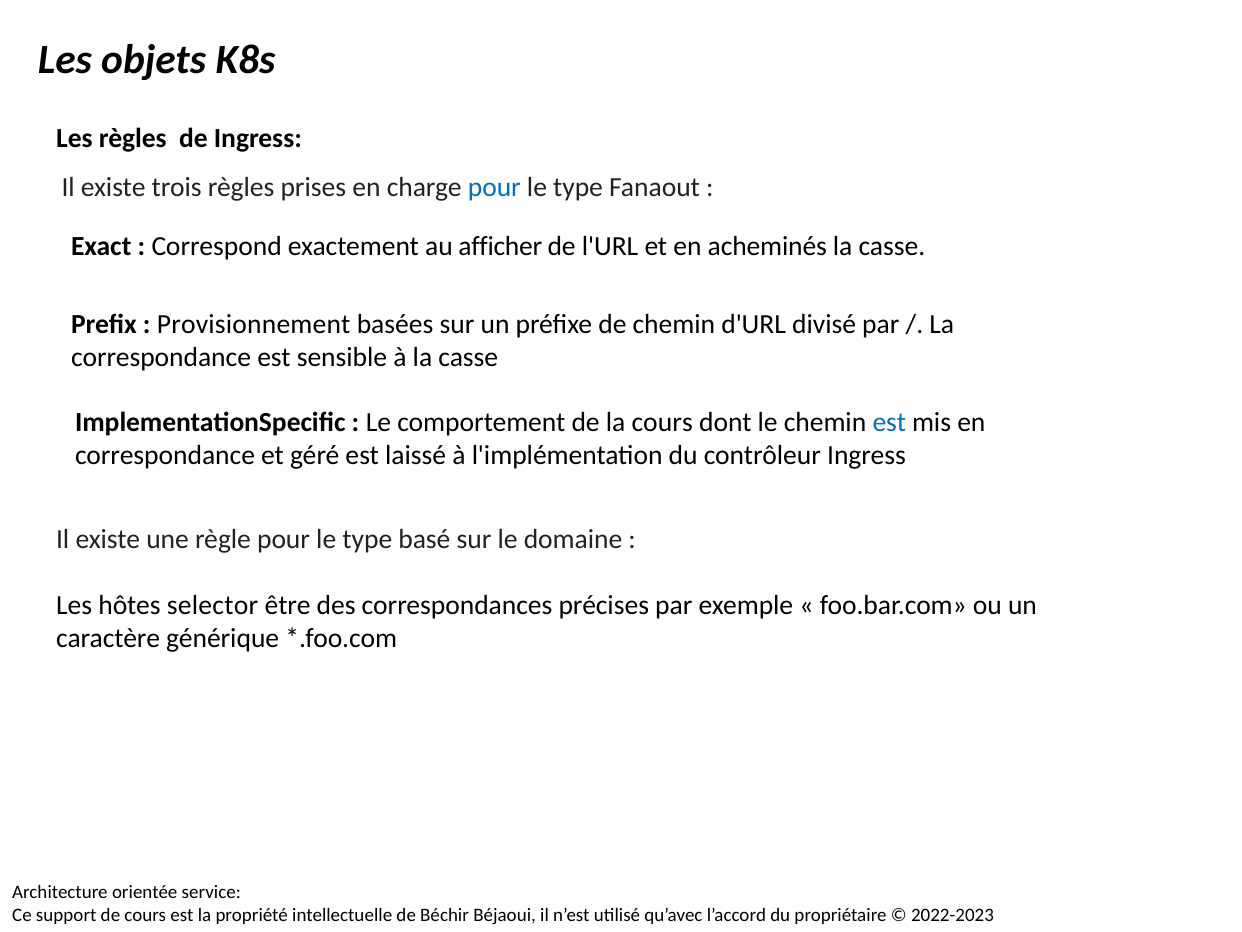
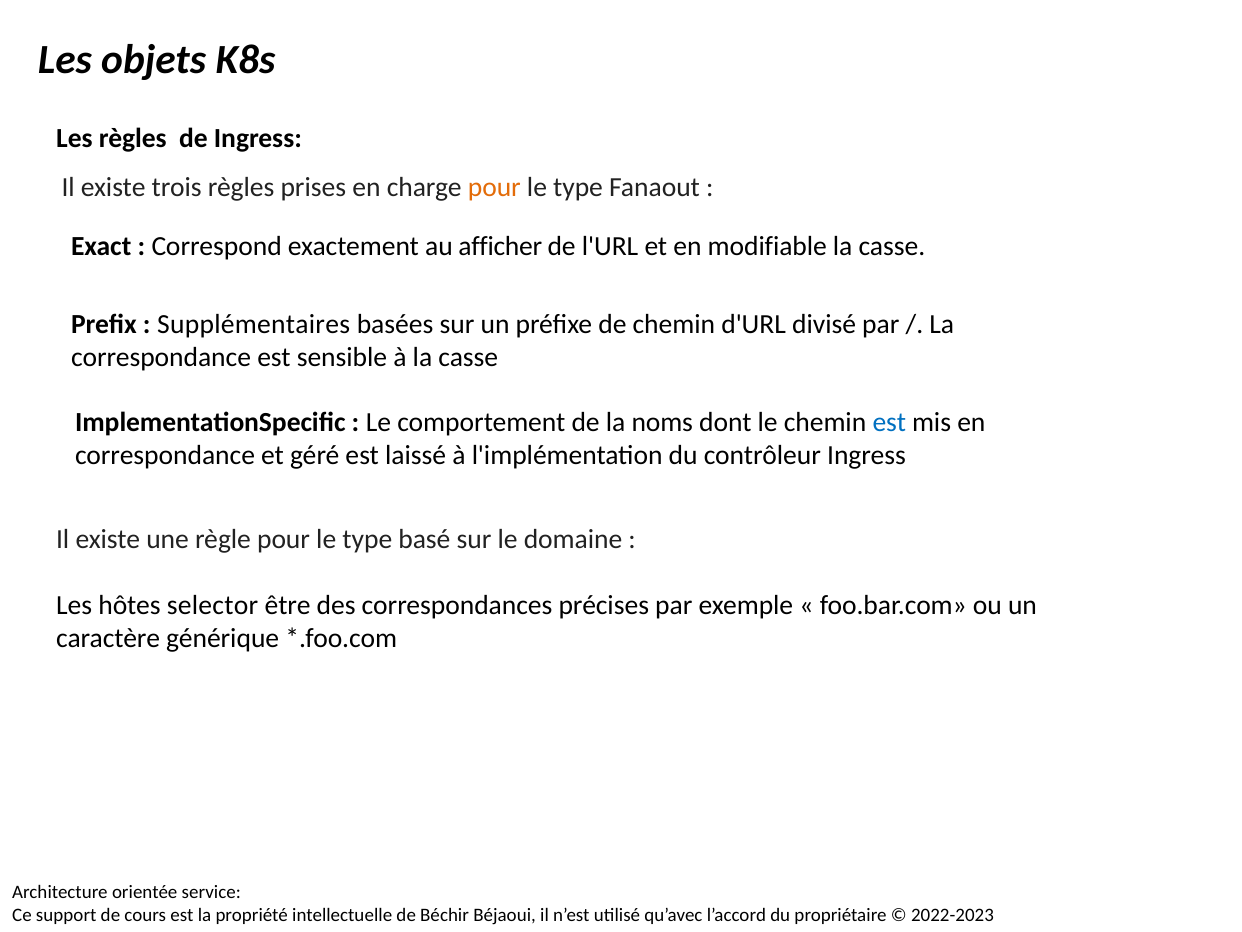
pour at (494, 187) colour: blue -> orange
acheminés: acheminés -> modifiable
Provisionnement: Provisionnement -> Supplémentaires
la cours: cours -> noms
